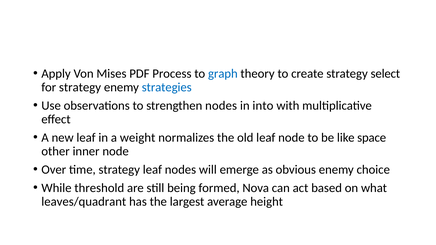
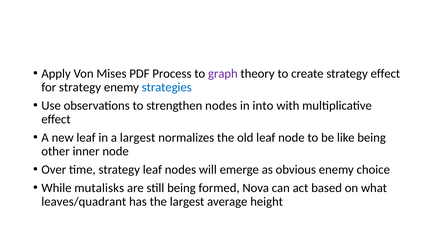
graph colour: blue -> purple
strategy select: select -> effect
a weight: weight -> largest
like space: space -> being
threshold: threshold -> mutalisks
